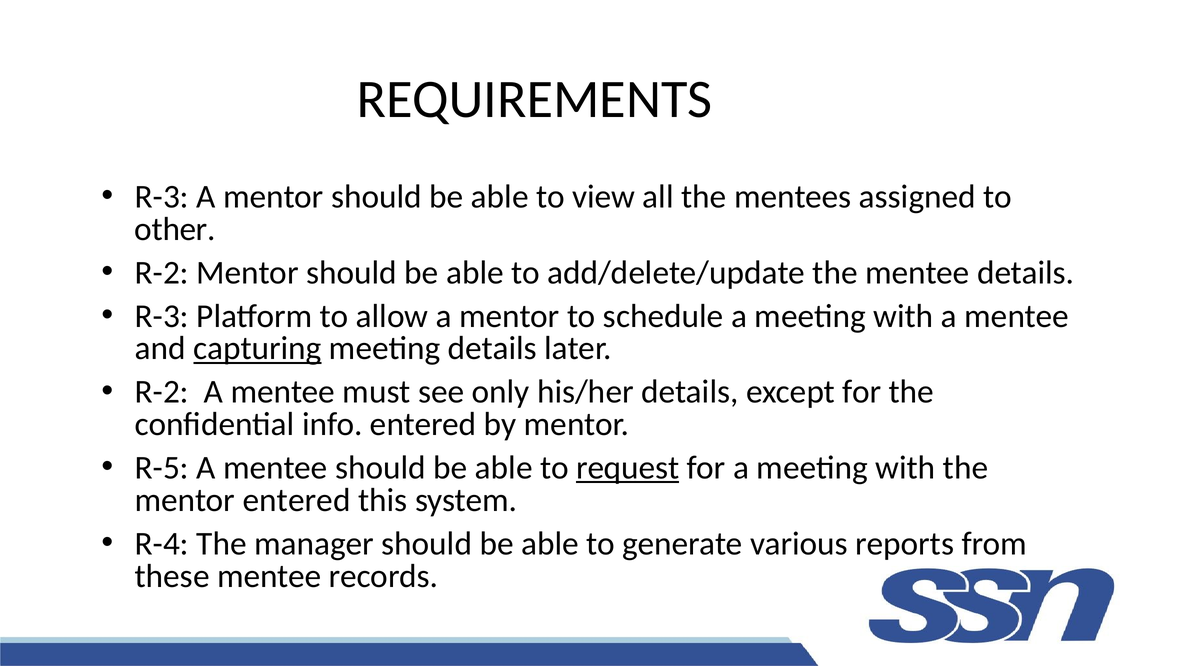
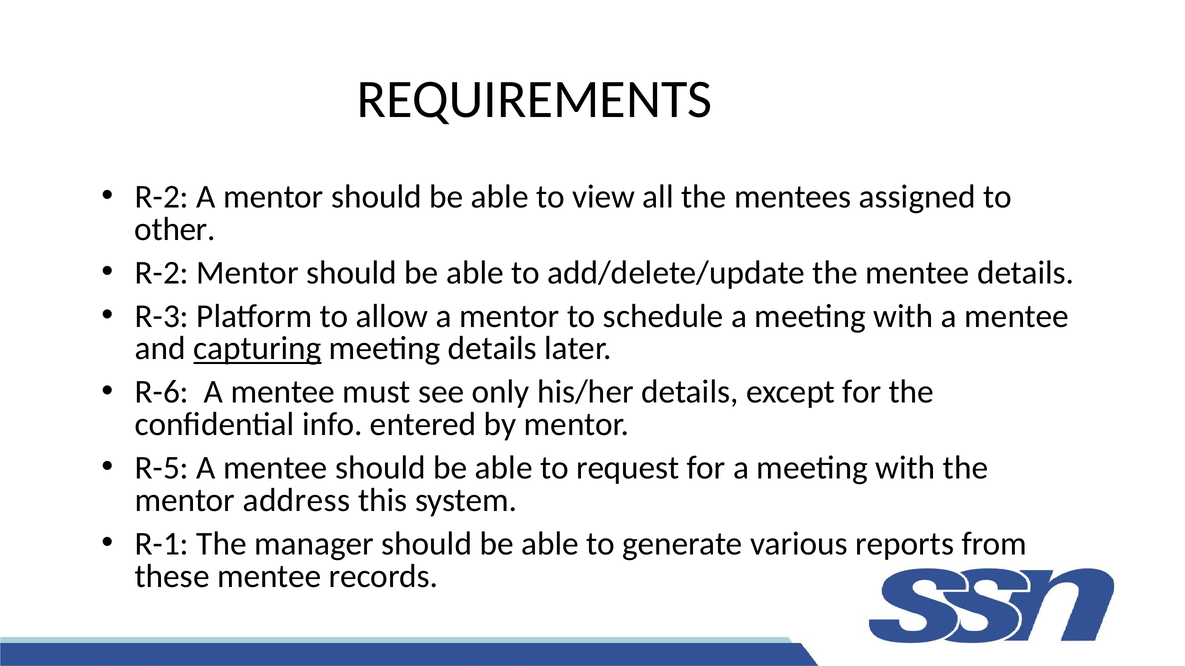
R-3 at (162, 197): R-3 -> R-2
R-2 at (162, 392): R-2 -> R-6
request underline: present -> none
mentor entered: entered -> address
R-4: R-4 -> R-1
